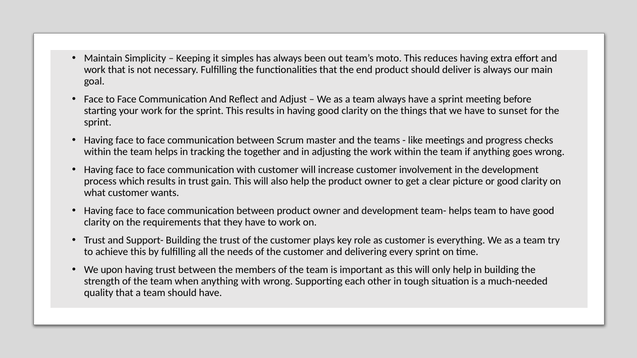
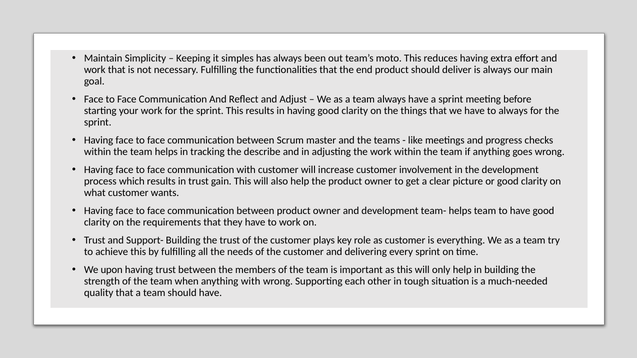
to sunset: sunset -> always
together: together -> describe
